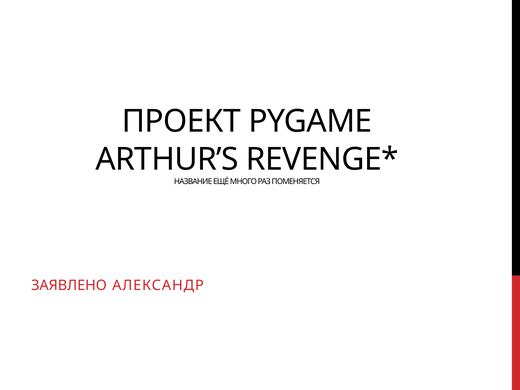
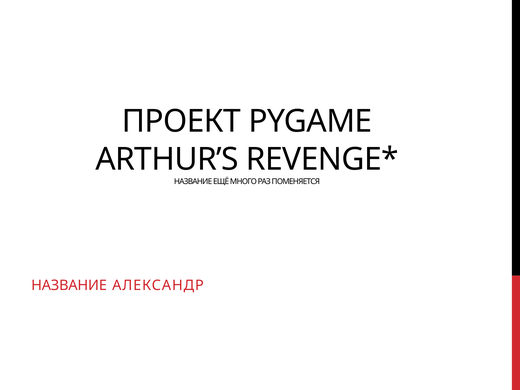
ЗАЯВЛЕНО at (69, 285): ЗАЯВЛЕНО -> НАЗВАНИЕ
